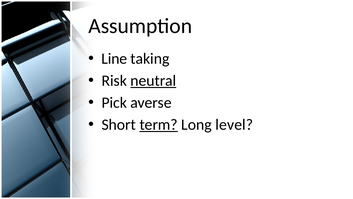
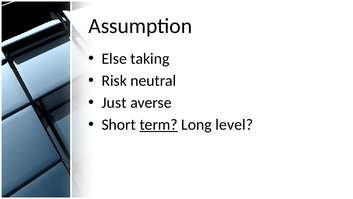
Line: Line -> Else
neutral underline: present -> none
Pick: Pick -> Just
